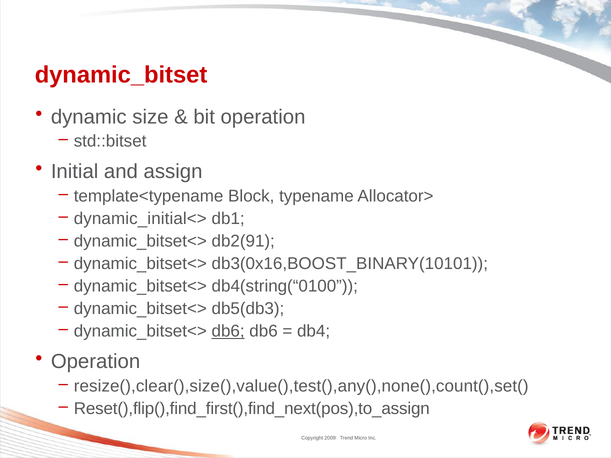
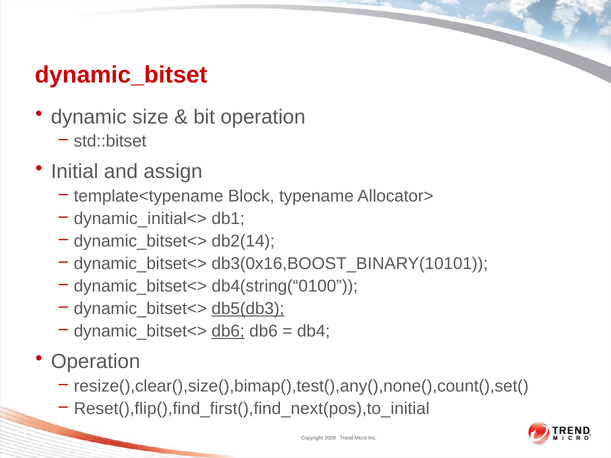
db2(91: db2(91 -> db2(14
db5(db3 underline: none -> present
resize(),clear(),size(),value(),test(),any(),none(),count(),set(: resize(),clear(),size(),value(),test(),any(),none(),count(),set( -> resize(),clear(),size(),bimap(),test(),any(),none(),count(),set(
Reset(),flip(),find_first(),find_next(pos),to_assign: Reset(),flip(),find_first(),find_next(pos),to_assign -> Reset(),flip(),find_first(),find_next(pos),to_initial
